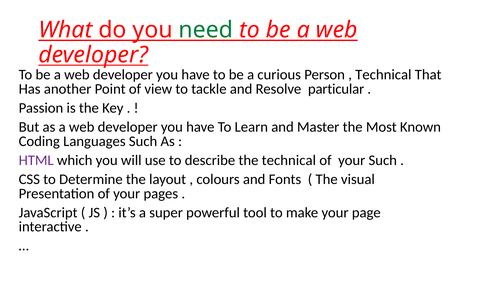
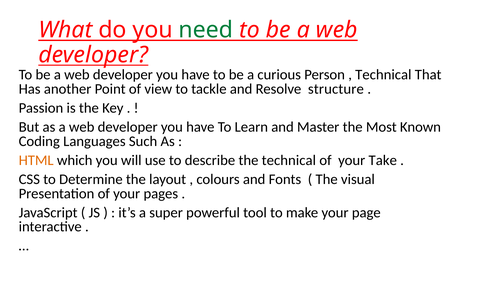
particular: particular -> structure
HTML colour: purple -> orange
your Such: Such -> Take
